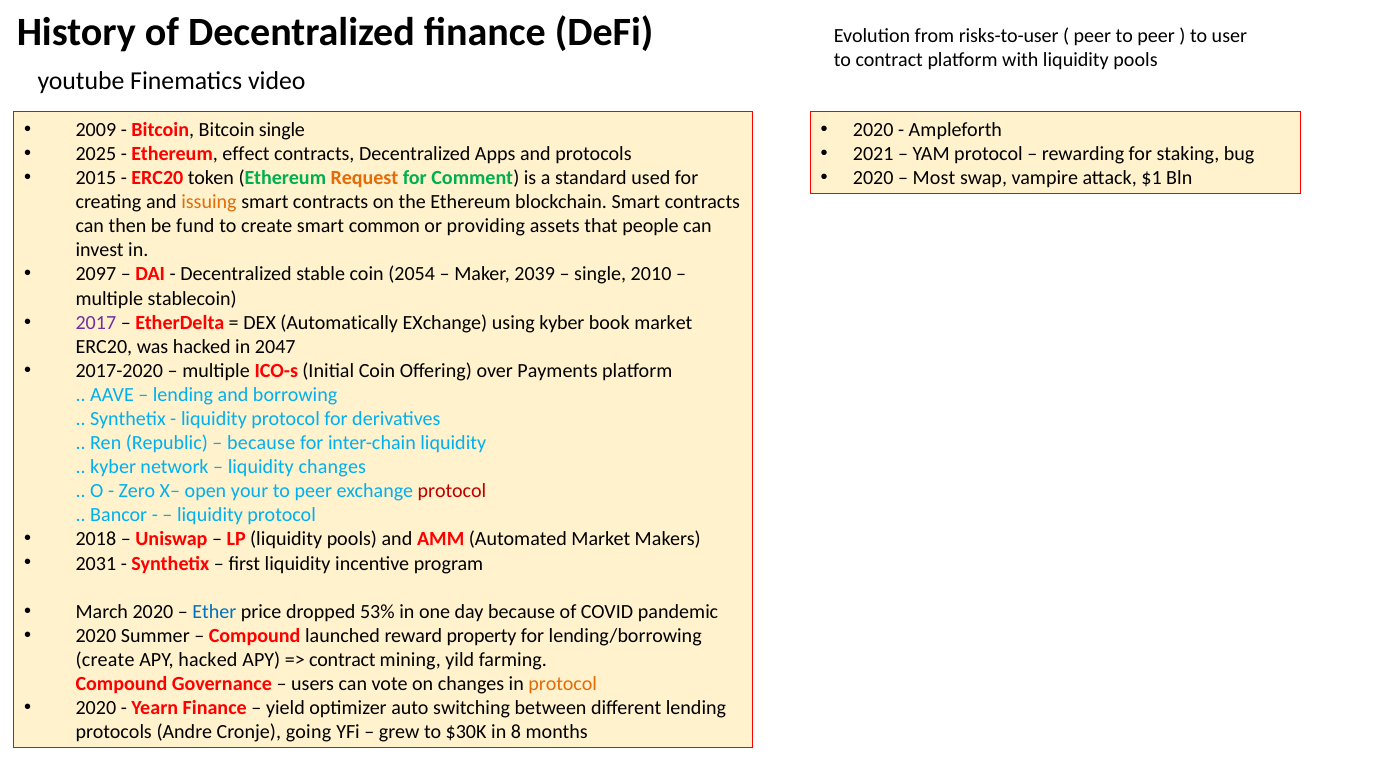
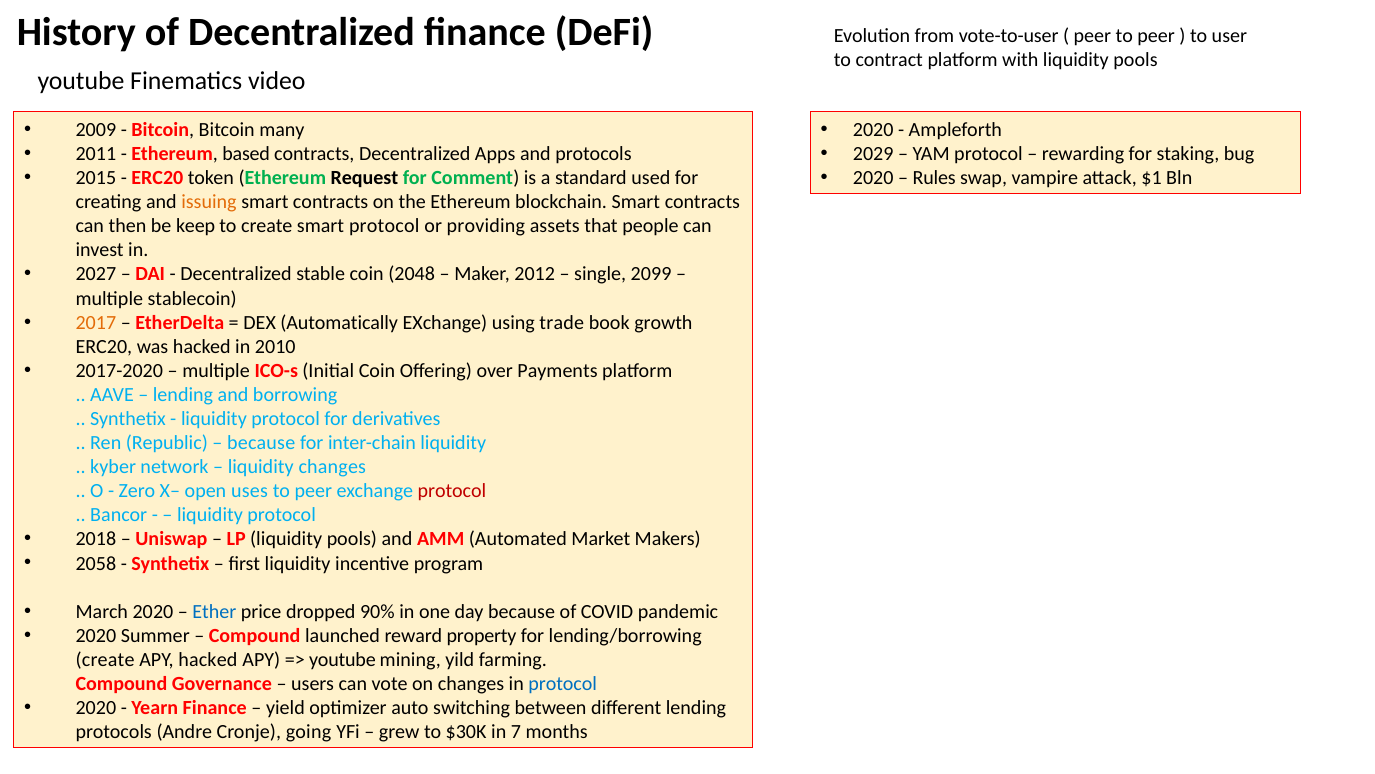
risks-to-user: risks-to-user -> vote-to-user
Bitcoin single: single -> many
2025: 2025 -> 2011
effect: effect -> based
2021: 2021 -> 2029
Request colour: orange -> black
Most: Most -> Rules
fund: fund -> keep
smart common: common -> protocol
2097: 2097 -> 2027
2054: 2054 -> 2048
2039: 2039 -> 2012
2010: 2010 -> 2099
2017 colour: purple -> orange
using kyber: kyber -> trade
book market: market -> growth
2047: 2047 -> 2010
your: your -> uses
2031: 2031 -> 2058
53%: 53% -> 90%
contract at (342, 659): contract -> youtube
protocol at (563, 683) colour: orange -> blue
8: 8 -> 7
